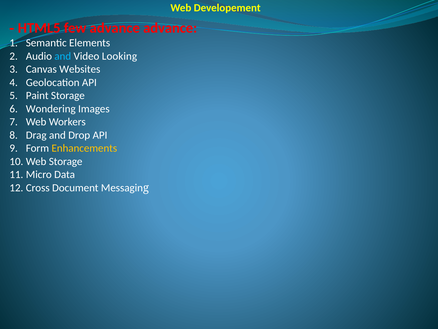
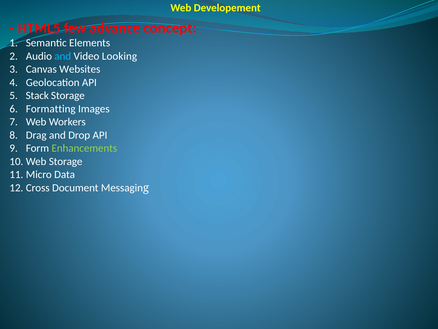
advance advance: advance -> concept
Paint: Paint -> Stack
Wondering: Wondering -> Formatting
Enhancements colour: yellow -> light green
